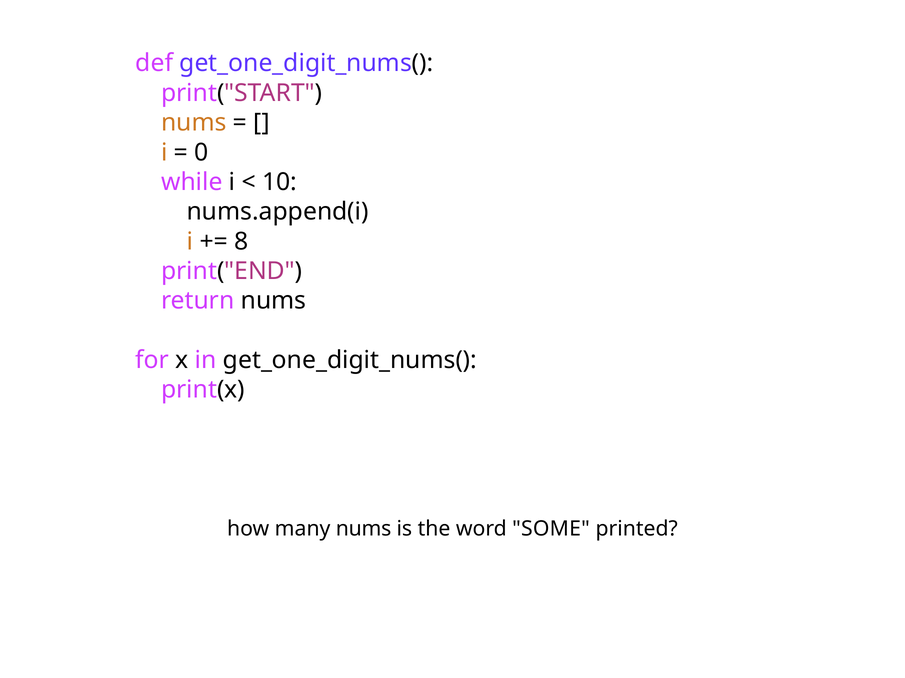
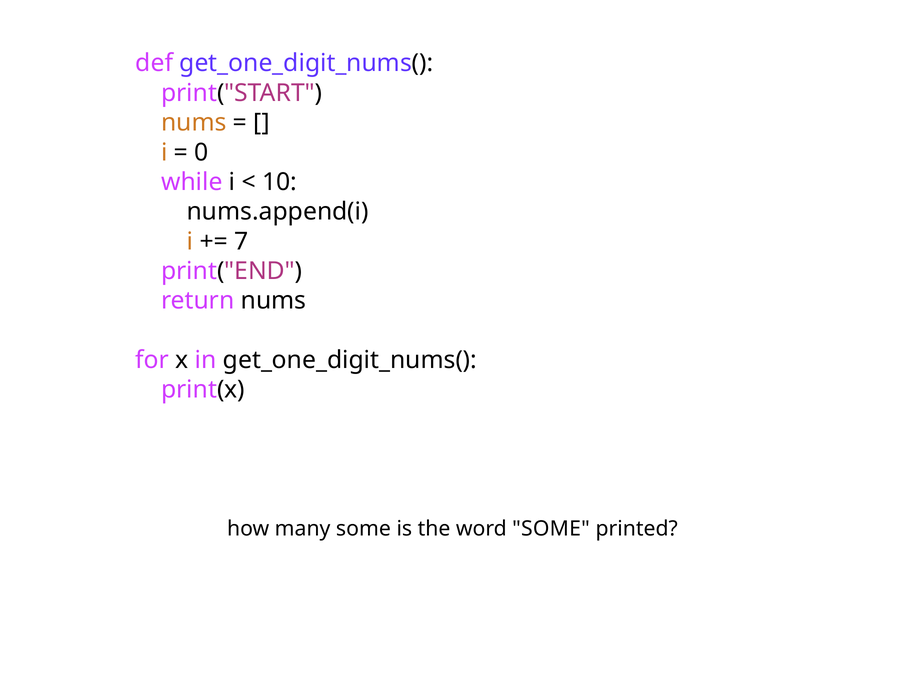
8: 8 -> 7
many nums: nums -> some
